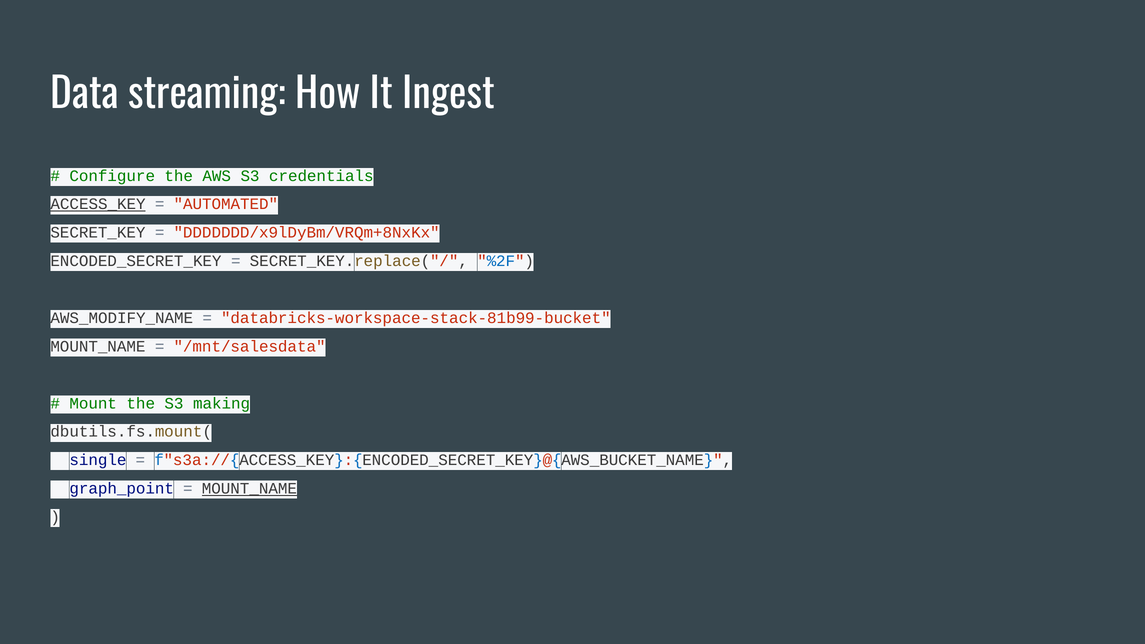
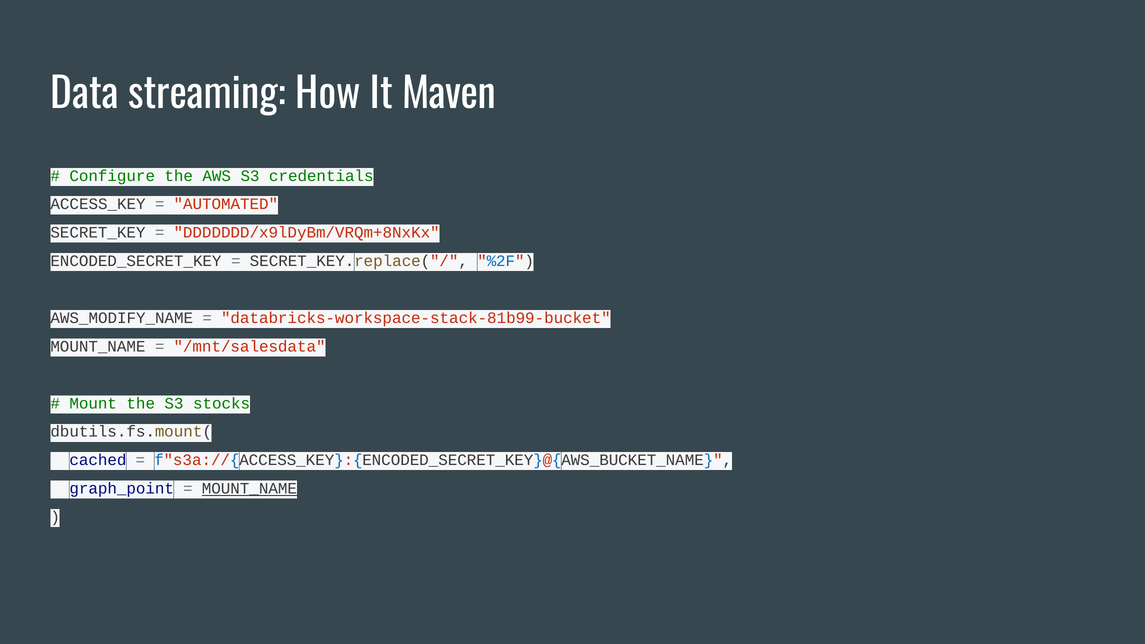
Ingest: Ingest -> Maven
ACCESS_KEY underline: present -> none
making: making -> stocks
single: single -> cached
